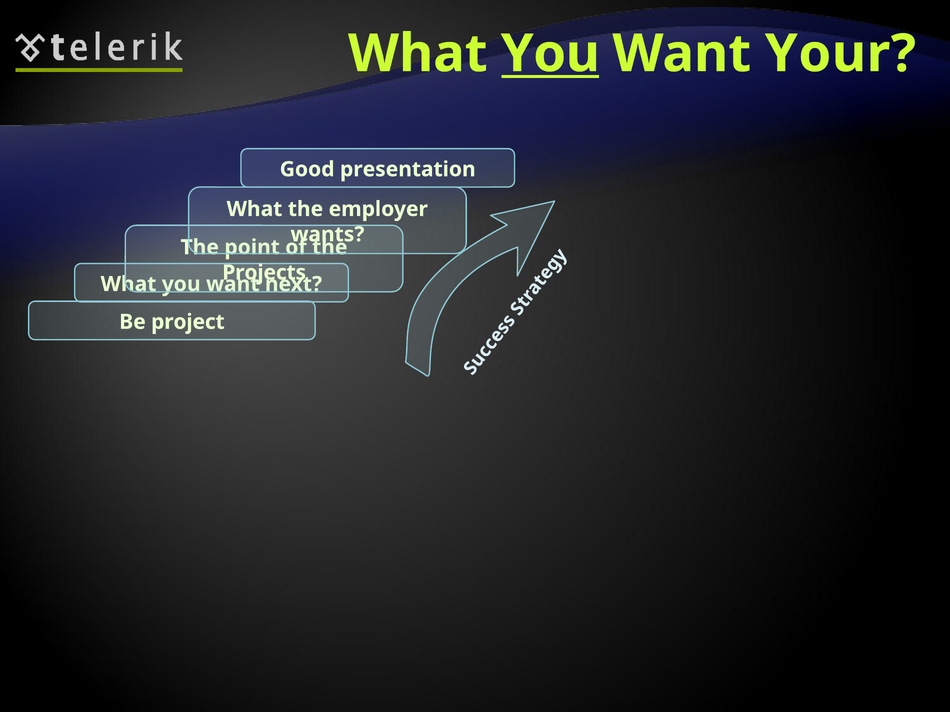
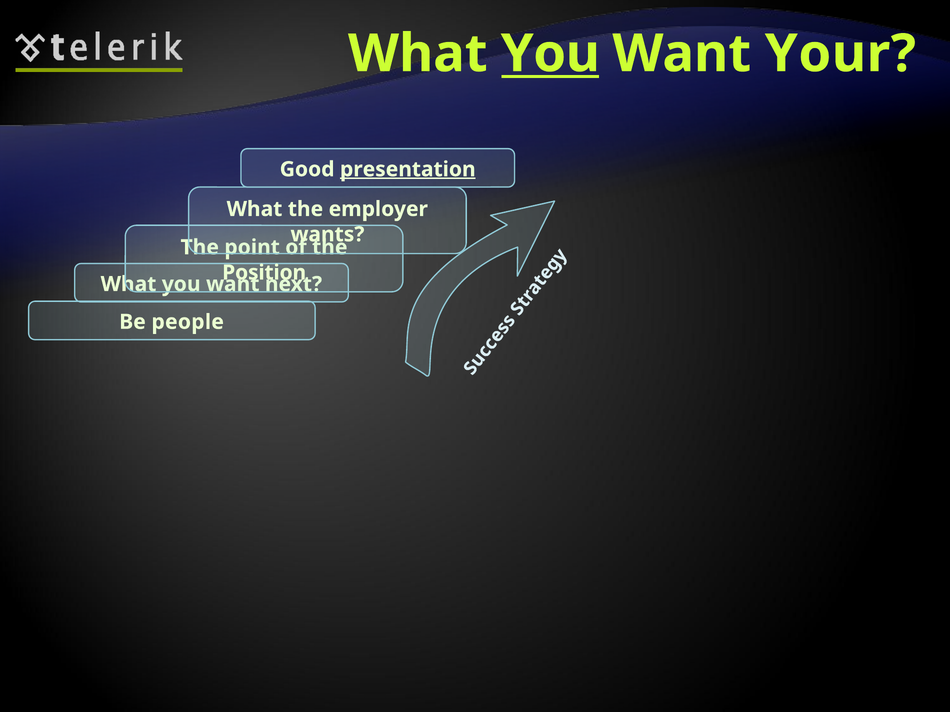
presentation underline: none -> present
Projects: Projects -> Position
project: project -> people
